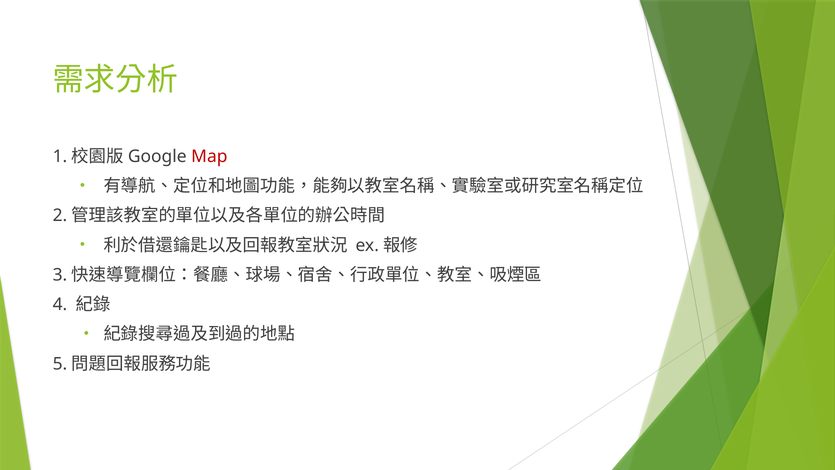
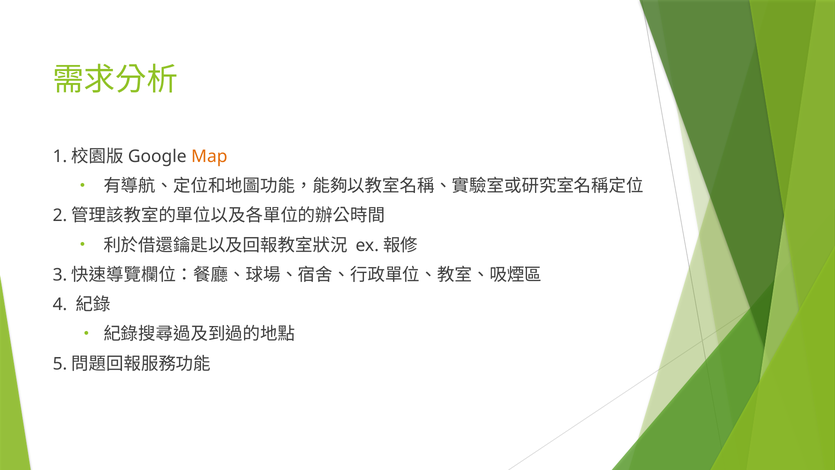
Map colour: red -> orange
